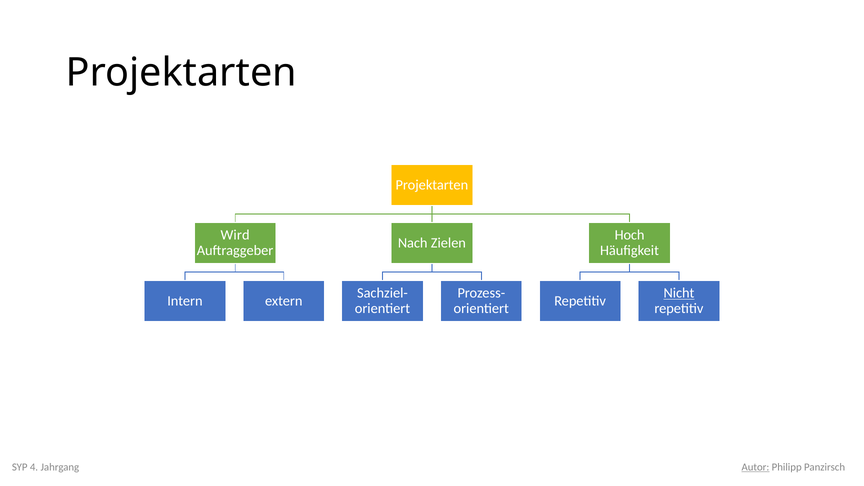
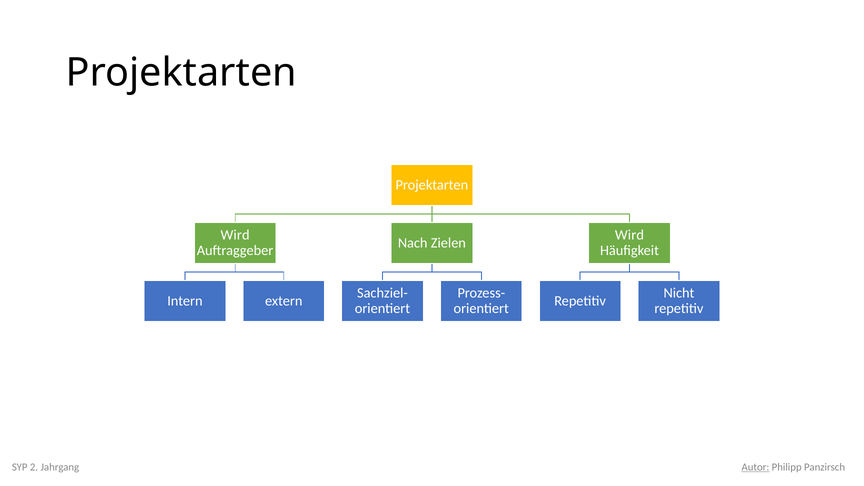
Hoch at (630, 235): Hoch -> Wird
Nicht underline: present -> none
4: 4 -> 2
